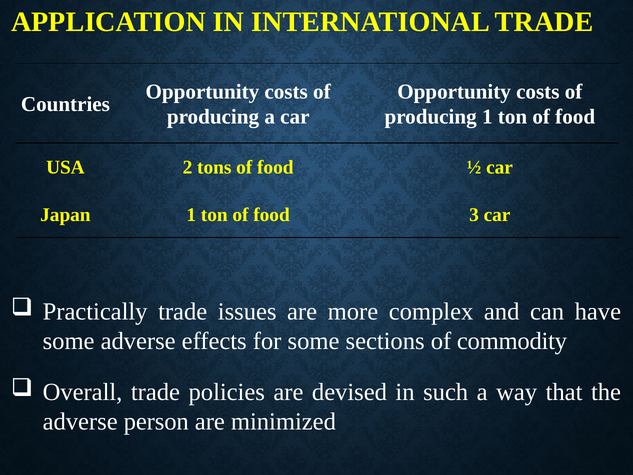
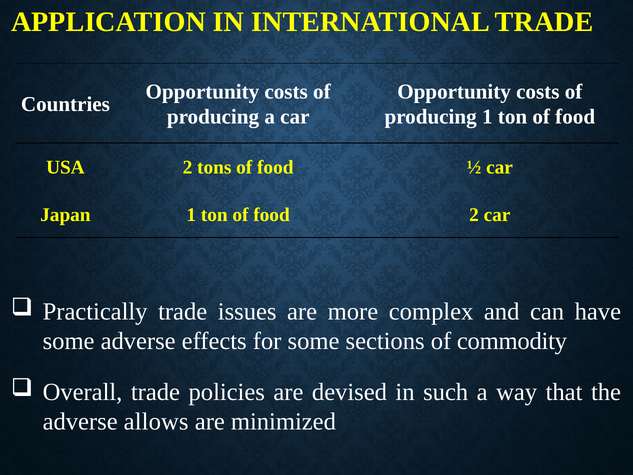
food 3: 3 -> 2
person: person -> allows
